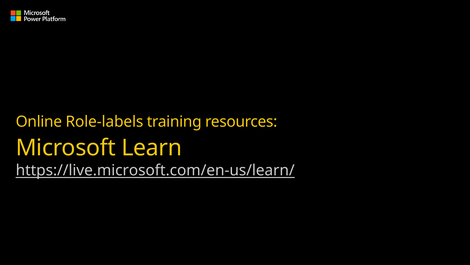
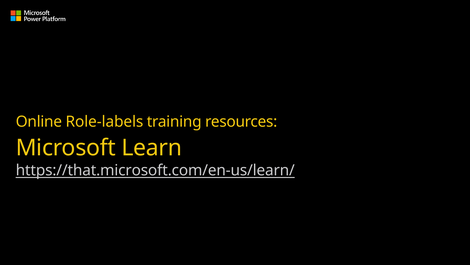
https://live.microsoft.com/en-us/learn/: https://live.microsoft.com/en-us/learn/ -> https://that.microsoft.com/en-us/learn/
